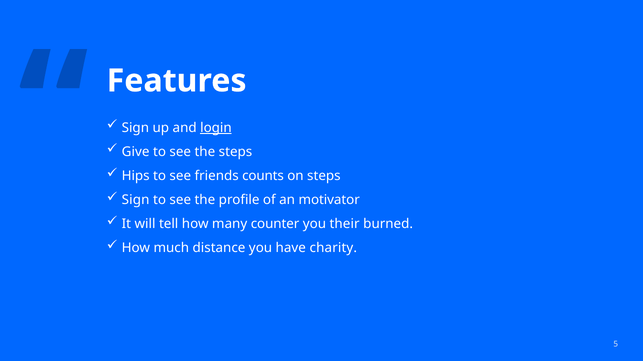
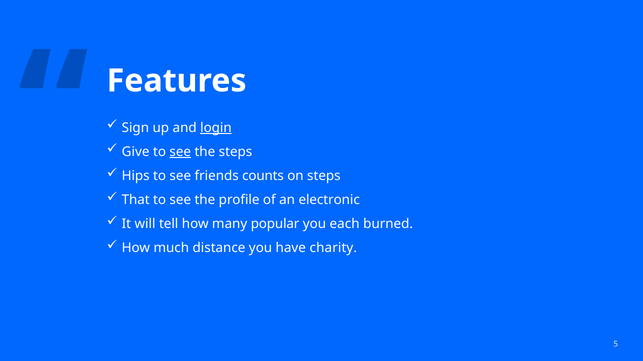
see at (180, 152) underline: none -> present
Sign at (136, 200): Sign -> That
motivator: motivator -> electronic
counter: counter -> popular
their: their -> each
